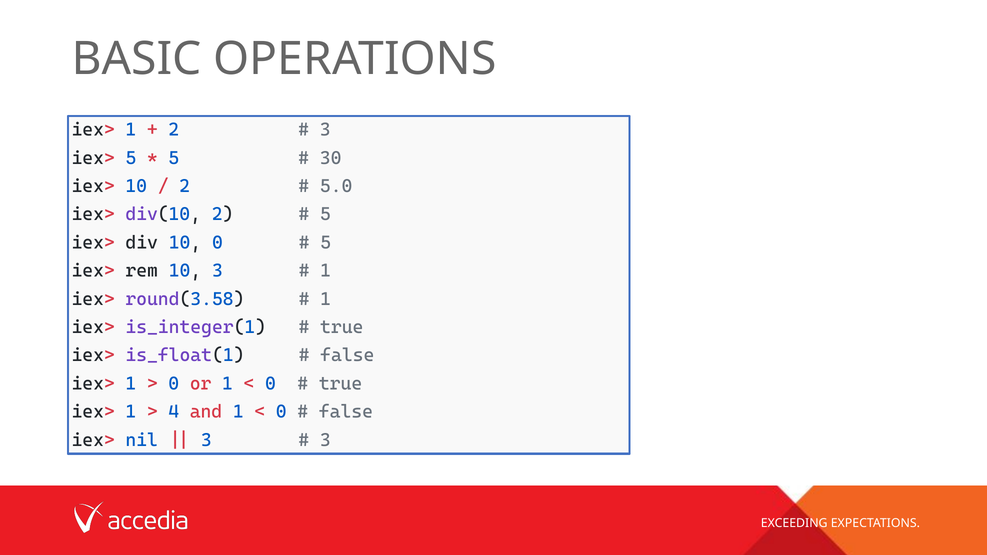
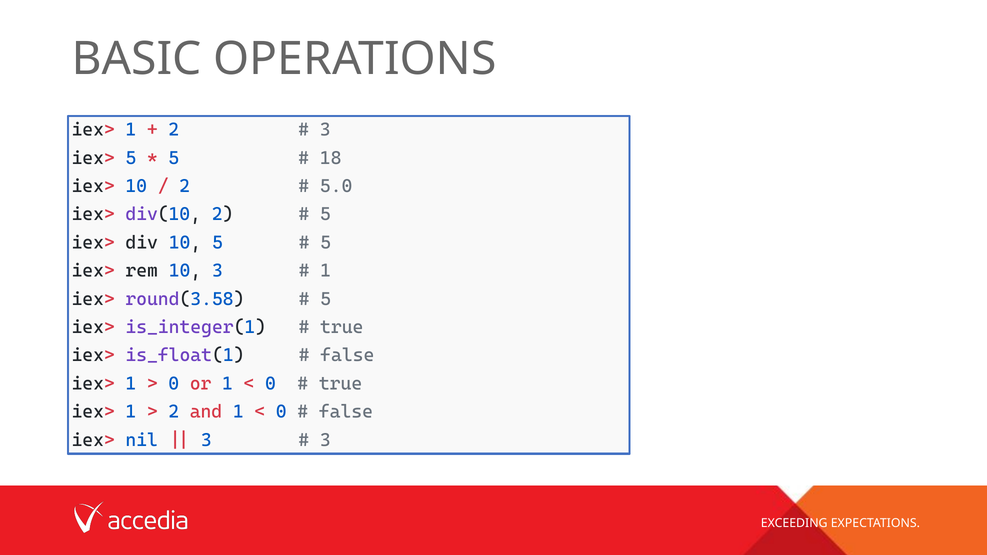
30: 30 -> 18
10 0: 0 -> 5
1 at (326, 299): 1 -> 5
4 at (174, 412): 4 -> 2
